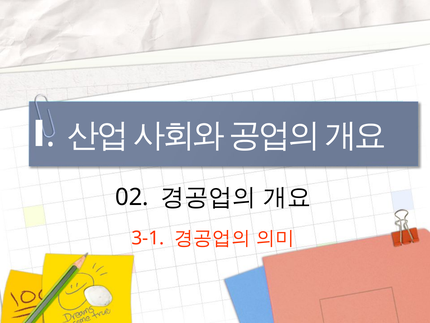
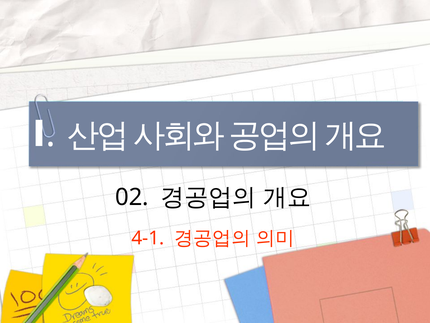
3-1: 3-1 -> 4-1
